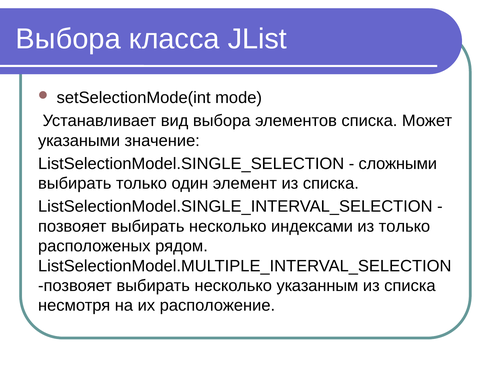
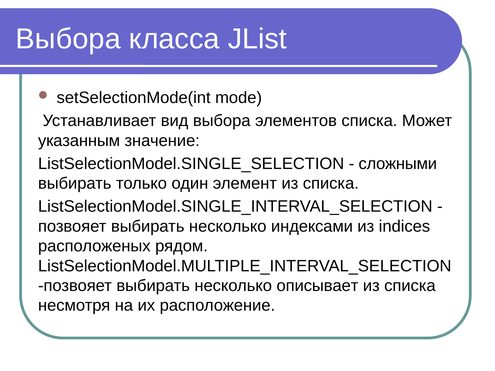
указаными: указаными -> указанным
из только: только -> indices
указанным: указанным -> описывает
